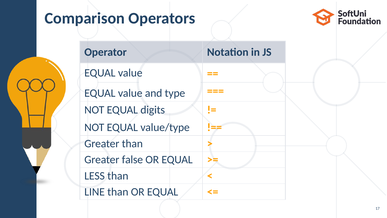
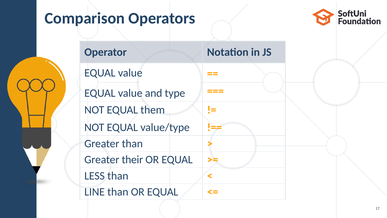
digits: digits -> them
false: false -> their
